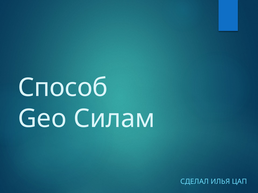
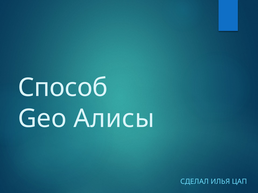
Силам: Силам -> Алисы
